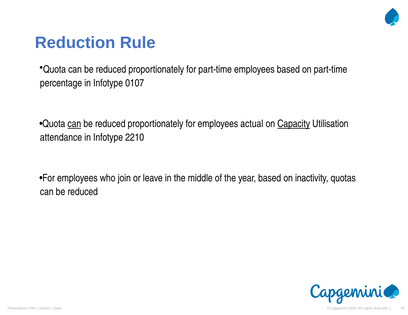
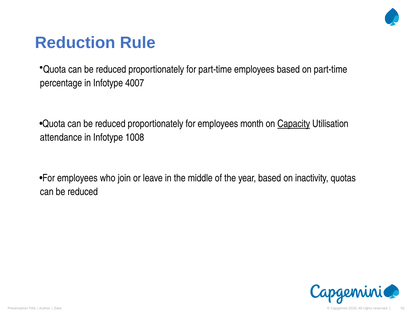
0107: 0107 -> 4007
can at (74, 124) underline: present -> none
actual: actual -> month
2210: 2210 -> 1008
